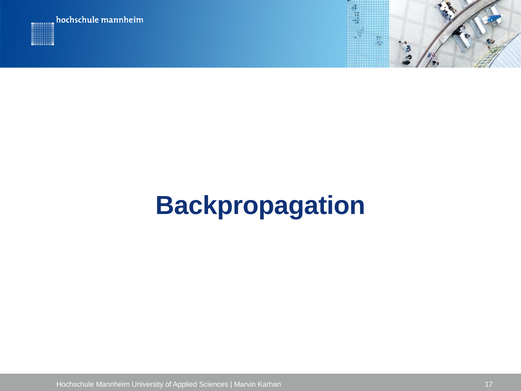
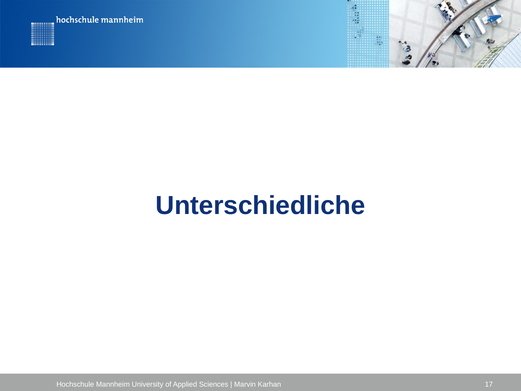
Backpropagation: Backpropagation -> Unterschiedliche
